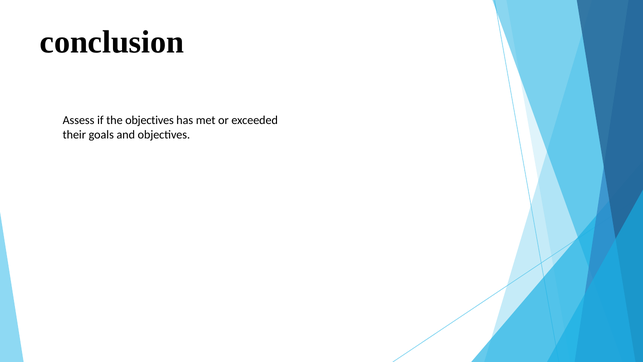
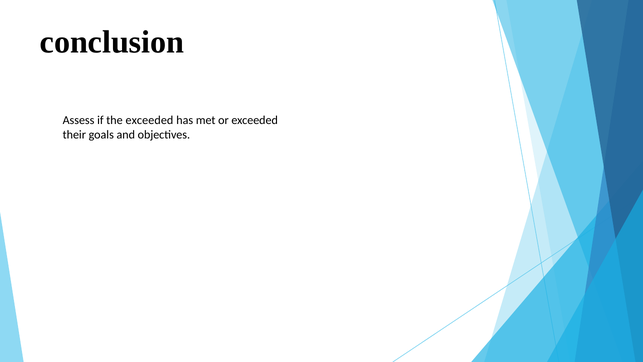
the objectives: objectives -> exceeded
